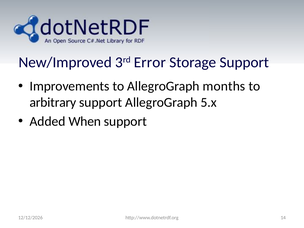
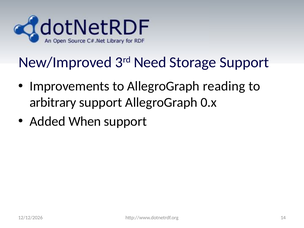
Error: Error -> Need
months: months -> reading
5.x: 5.x -> 0.x
